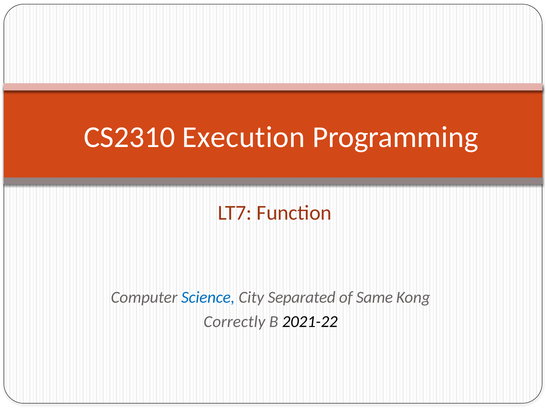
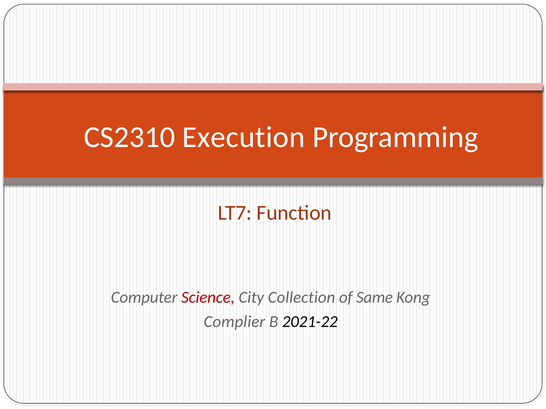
Science colour: blue -> red
Separated: Separated -> Collection
Correctly: Correctly -> Complier
